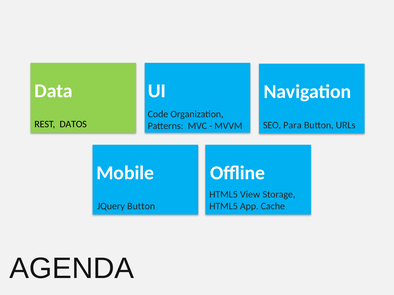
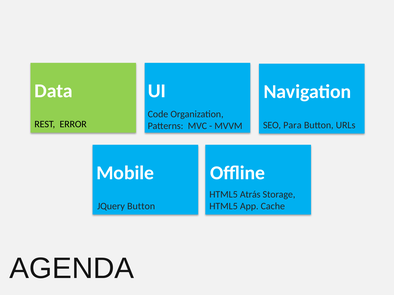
DATOS: DATOS -> ERROR
View: View -> Atrás
